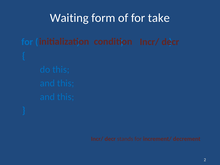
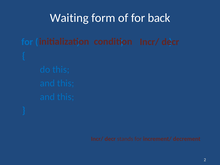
take: take -> back
